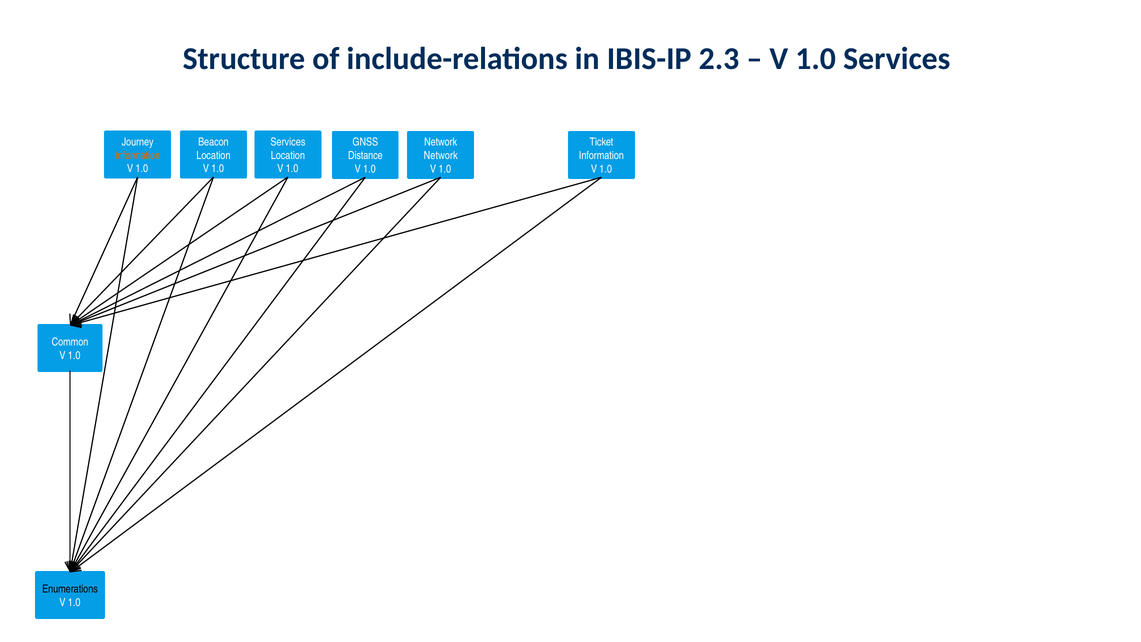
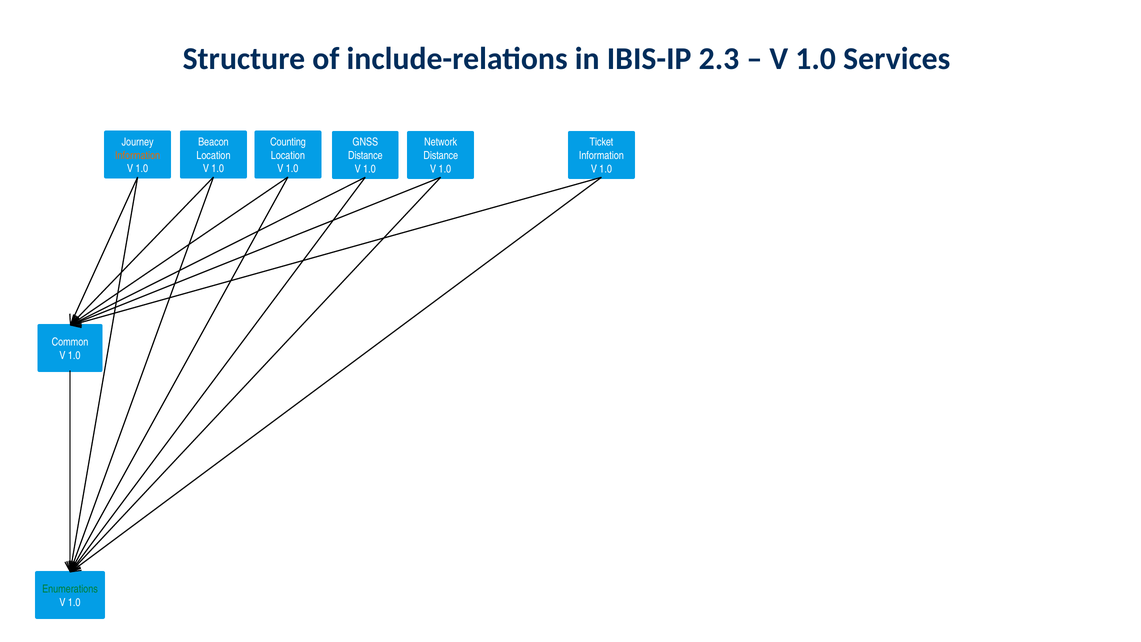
Services at (288, 142): Services -> Counting
Network at (441, 156): Network -> Distance
Enumerations colour: black -> green
